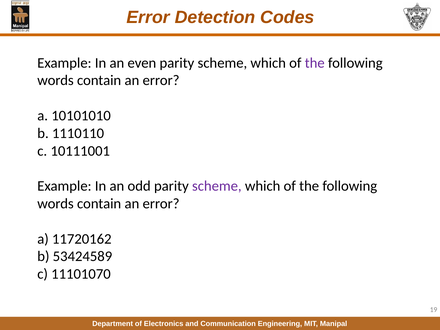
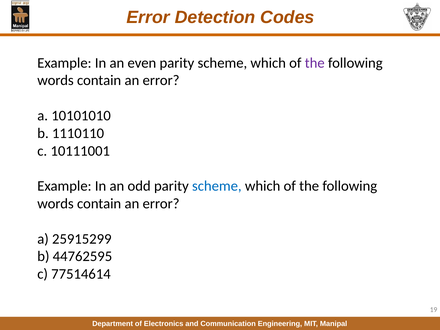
scheme at (217, 186) colour: purple -> blue
11720162: 11720162 -> 25915299
53424589: 53424589 -> 44762595
11101070: 11101070 -> 77514614
